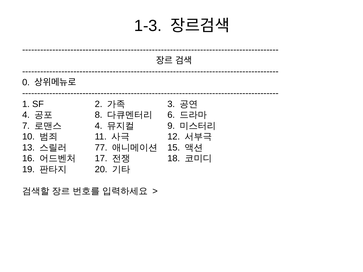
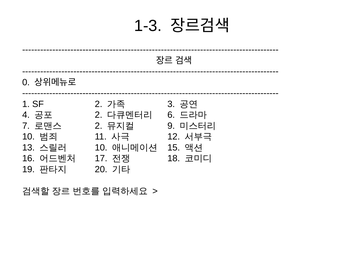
8 at (99, 115): 8 -> 2
4 at (99, 126): 4 -> 2
77 at (101, 148): 77 -> 10
